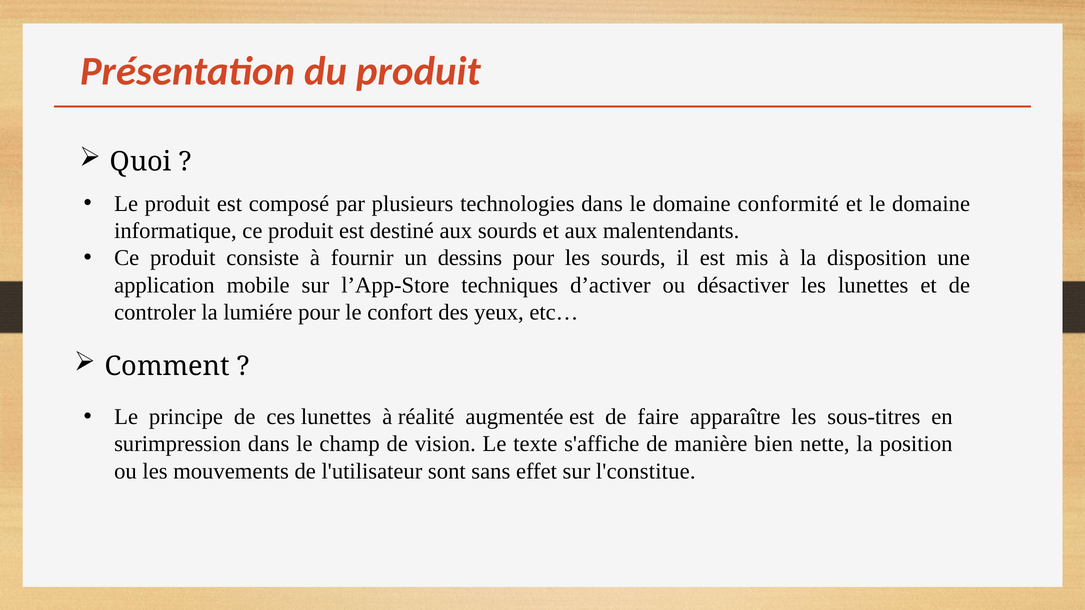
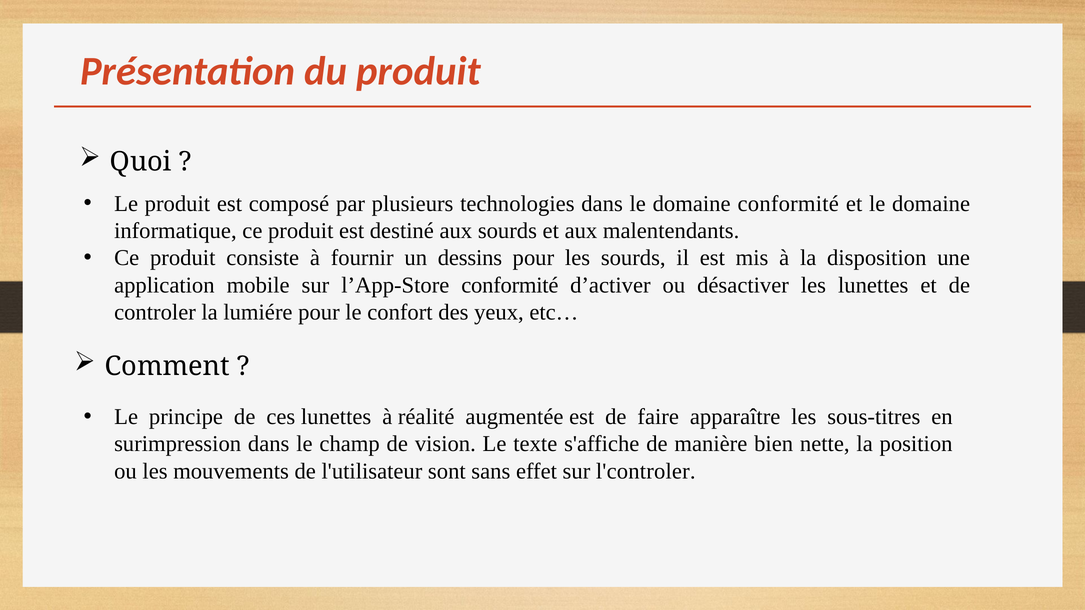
l’App-Store techniques: techniques -> conformité
l'constitue: l'constitue -> l'controler
